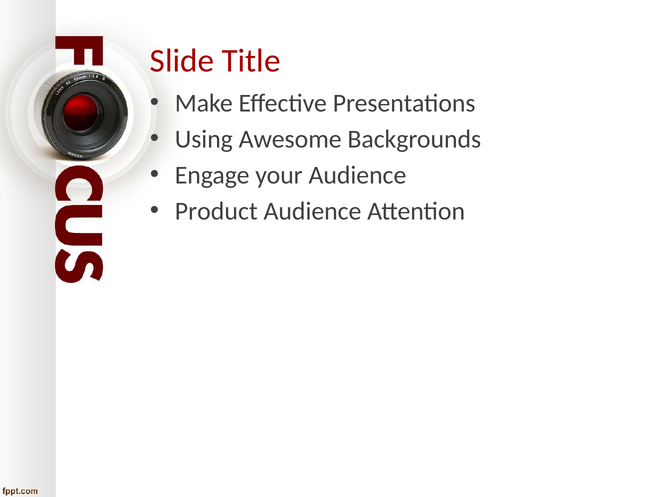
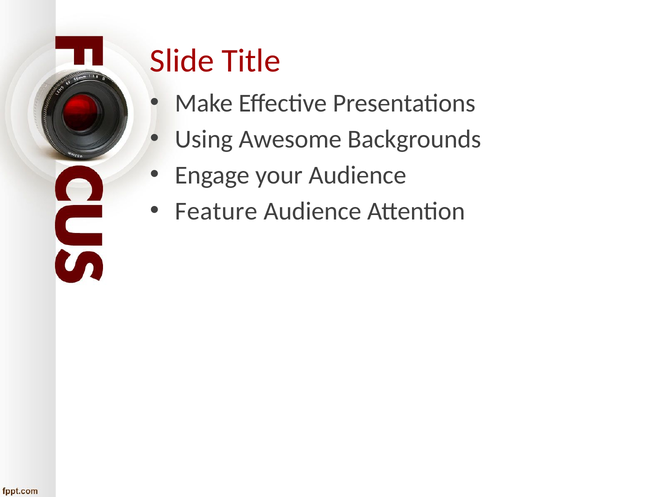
Product: Product -> Feature
